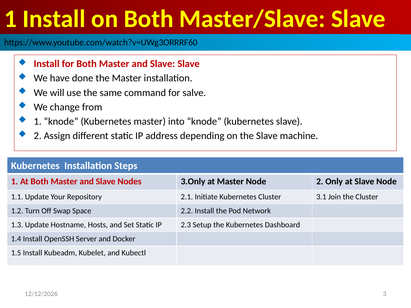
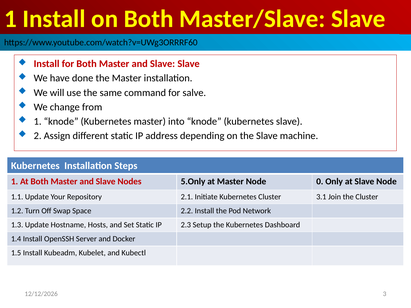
3.Only: 3.Only -> 5.Only
Node 2: 2 -> 0
